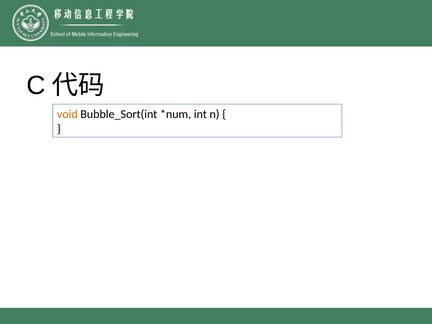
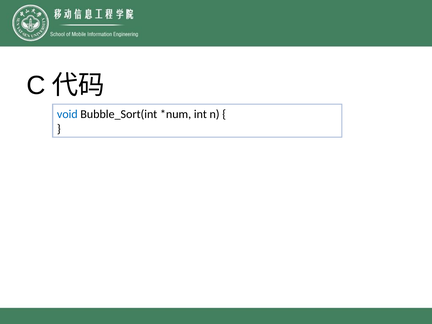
void colour: orange -> blue
